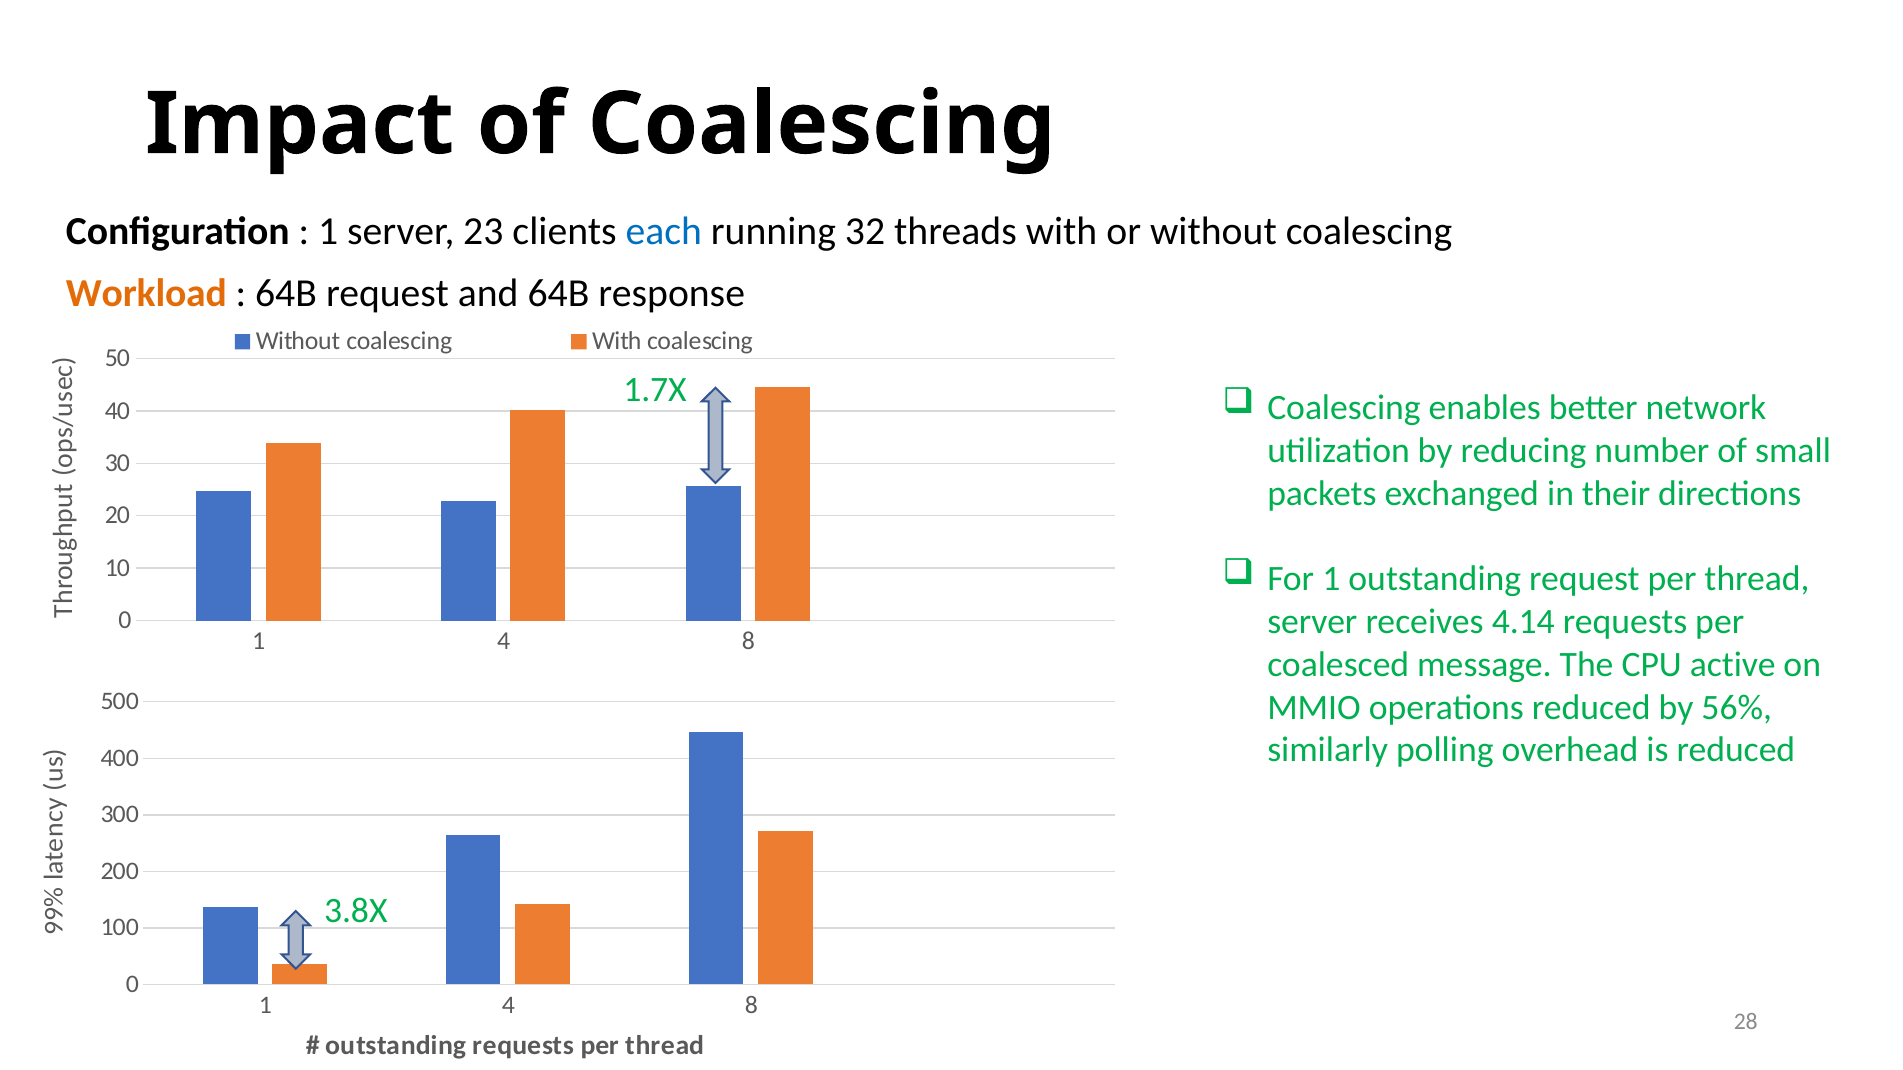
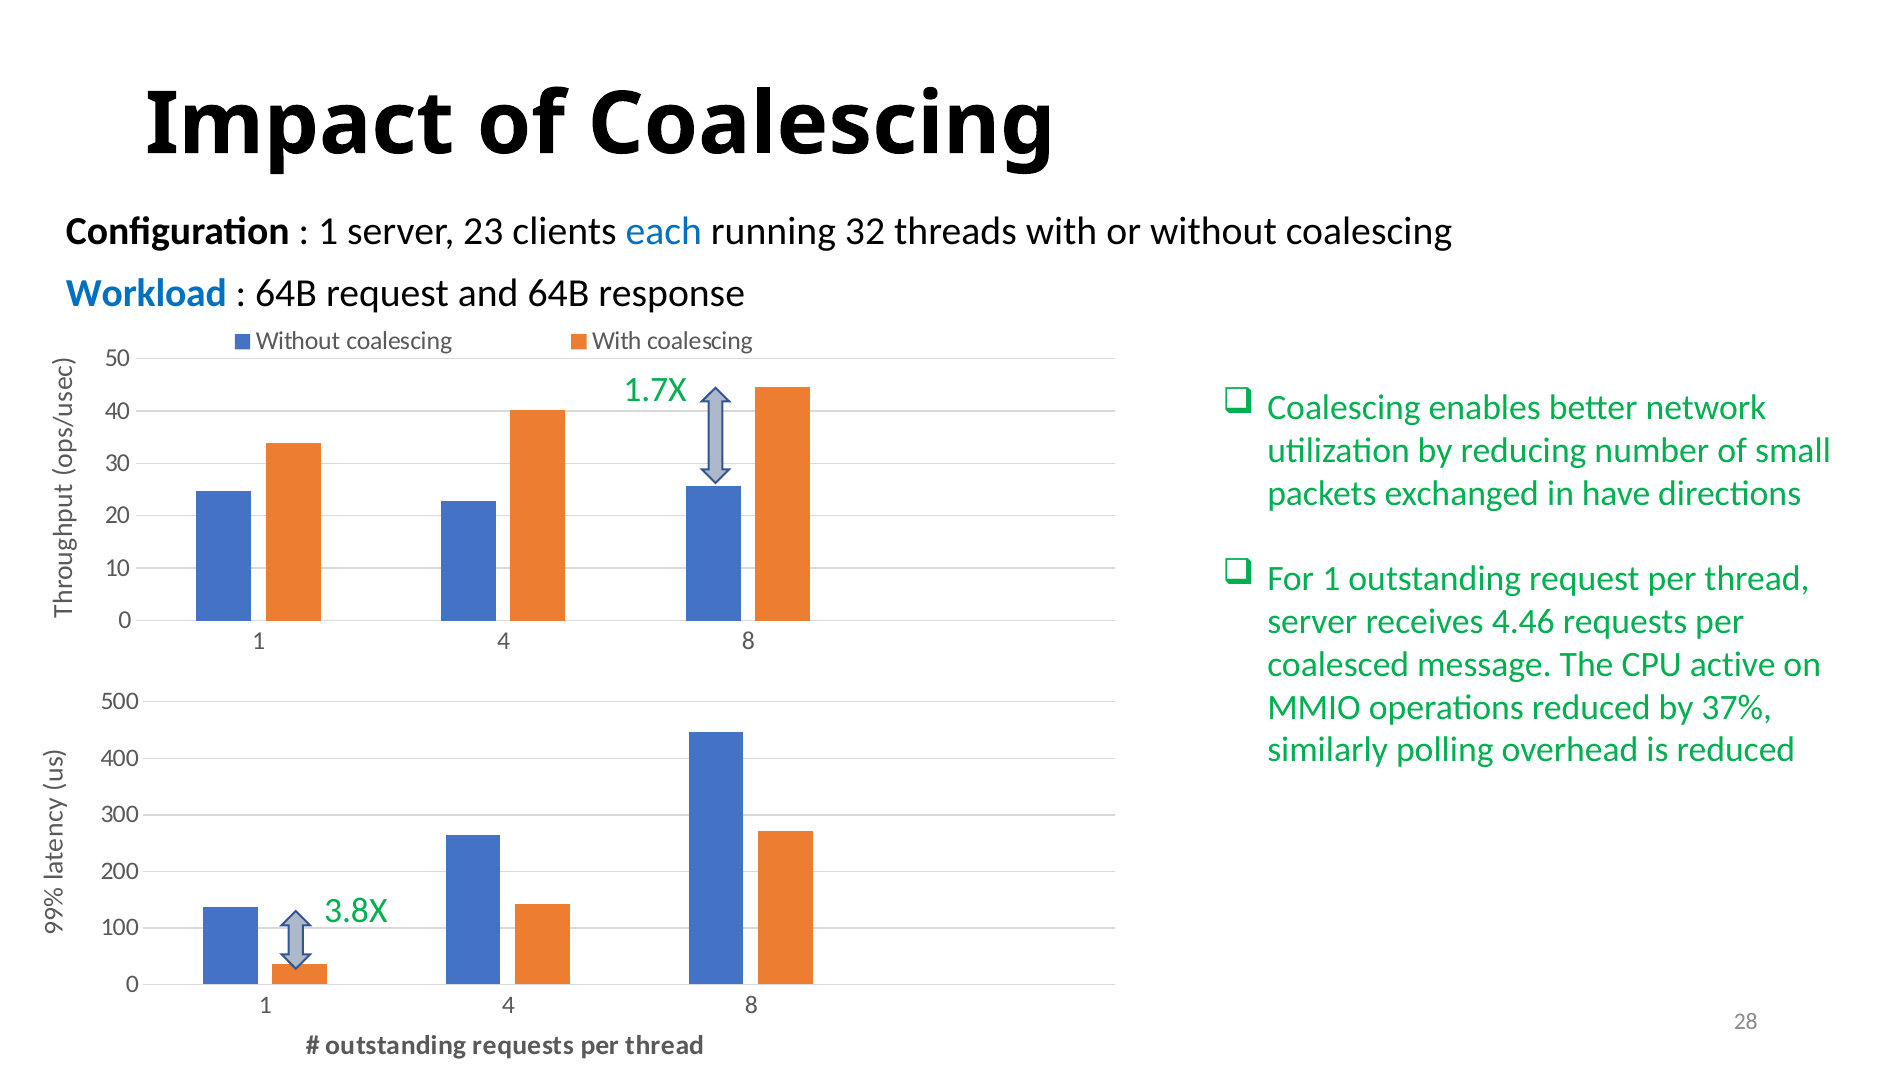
Workload colour: orange -> blue
their: their -> have
4.14: 4.14 -> 4.46
56%: 56% -> 37%
